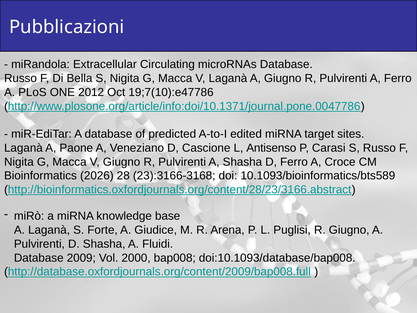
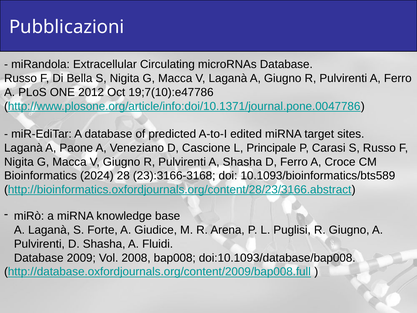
Antisenso: Antisenso -> Principale
2026: 2026 -> 2024
2000: 2000 -> 2008
